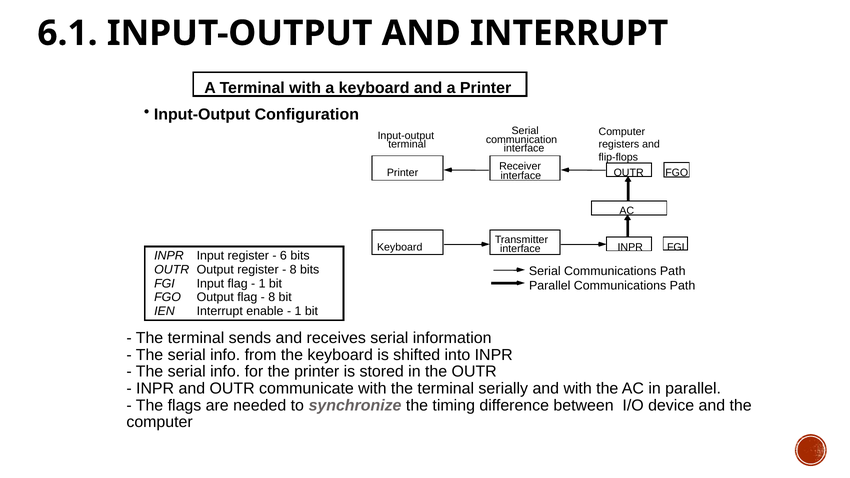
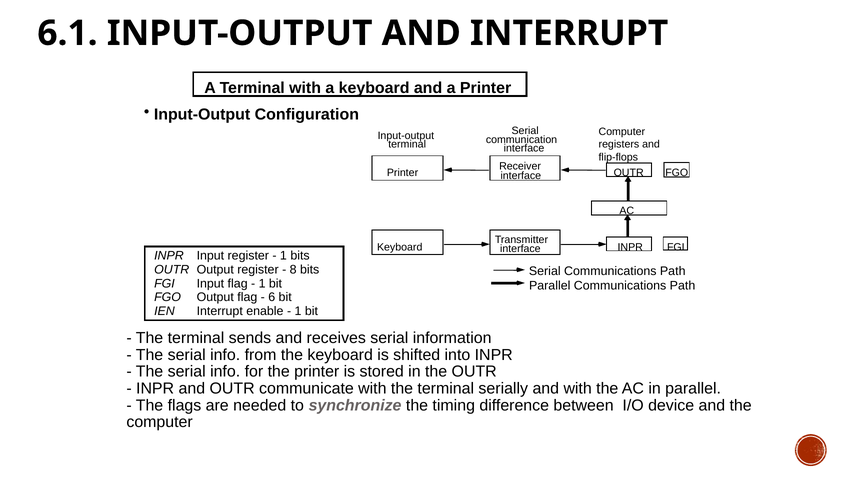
6 at (283, 256): 6 -> 1
8 at (272, 297): 8 -> 6
